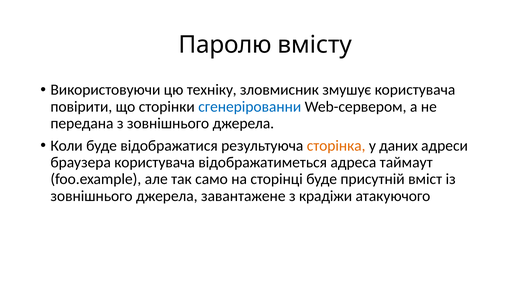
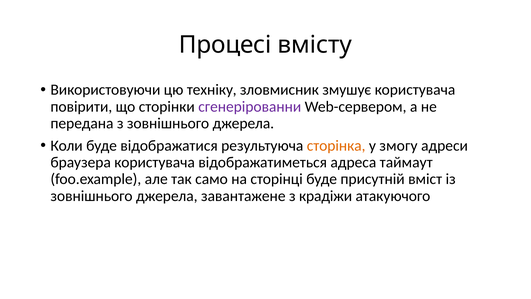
Паролю: Паролю -> Процесі
сгенерірованни colour: blue -> purple
даних: даних -> змогу
